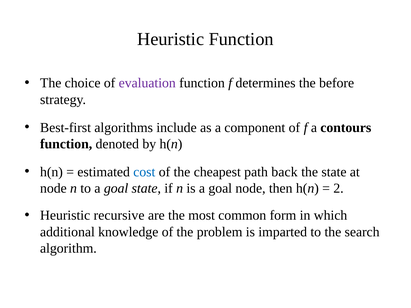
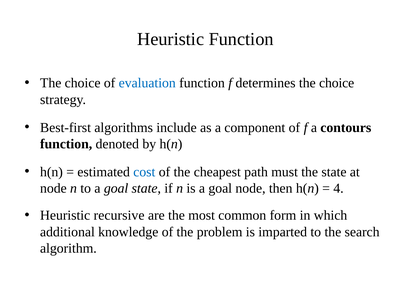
evaluation colour: purple -> blue
determines the before: before -> choice
back: back -> must
2: 2 -> 4
